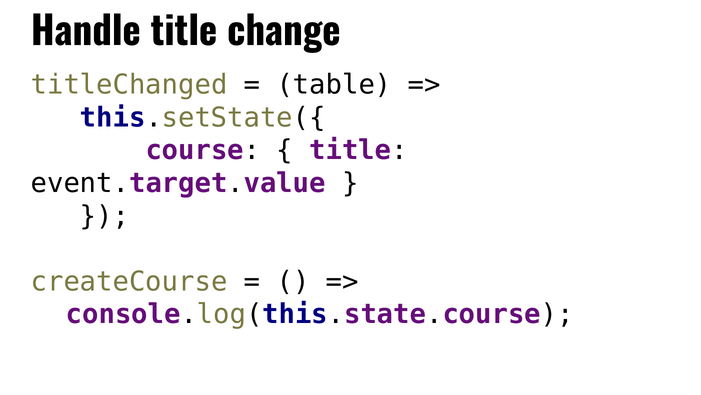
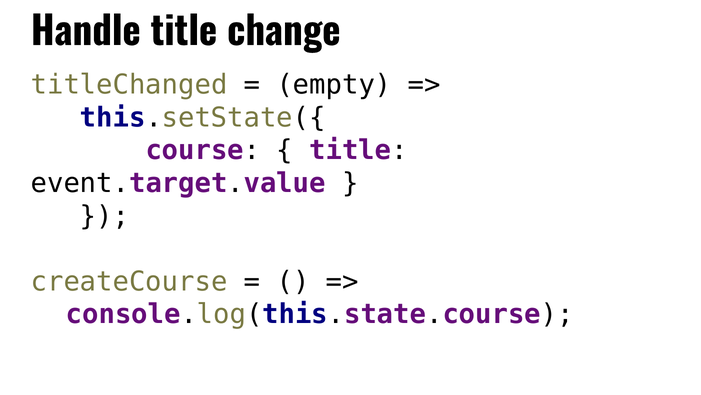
table: table -> empty
